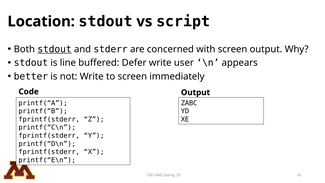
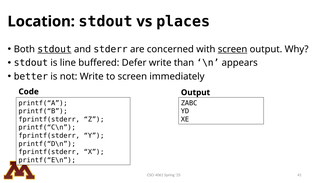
script: script -> places
screen at (233, 49) underline: none -> present
user: user -> than
